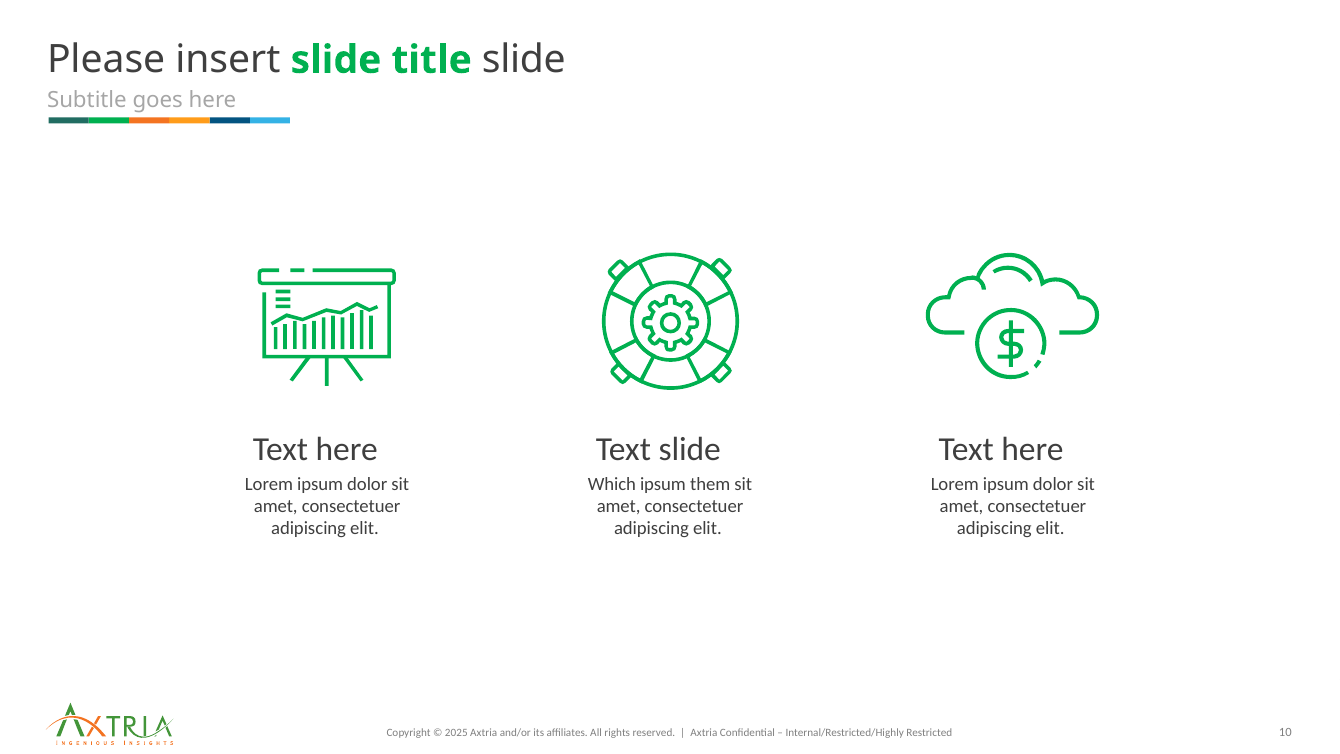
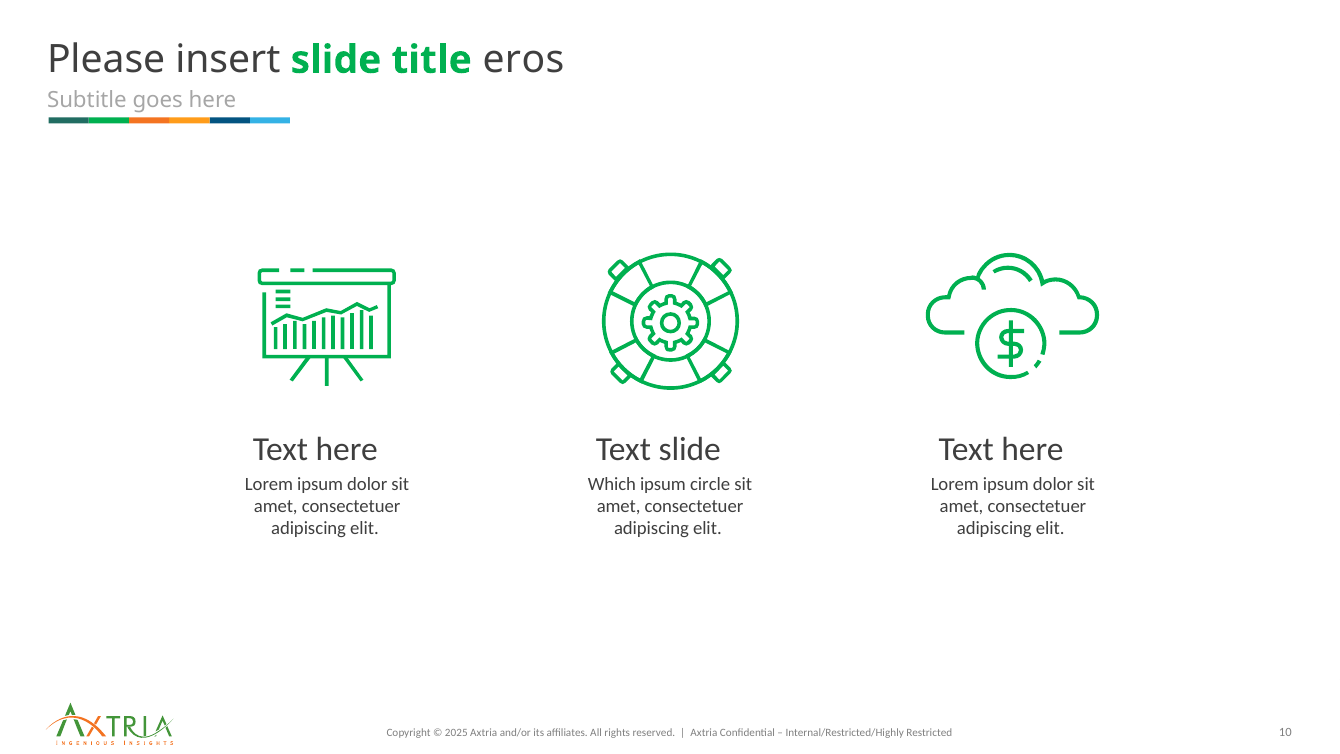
title slide: slide -> eros
them: them -> circle
